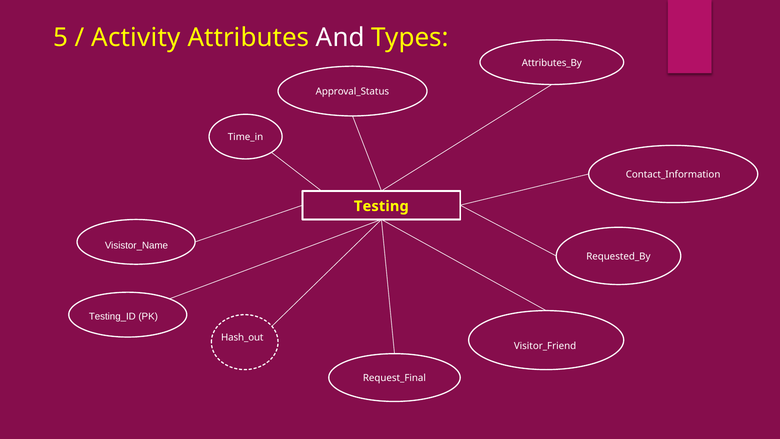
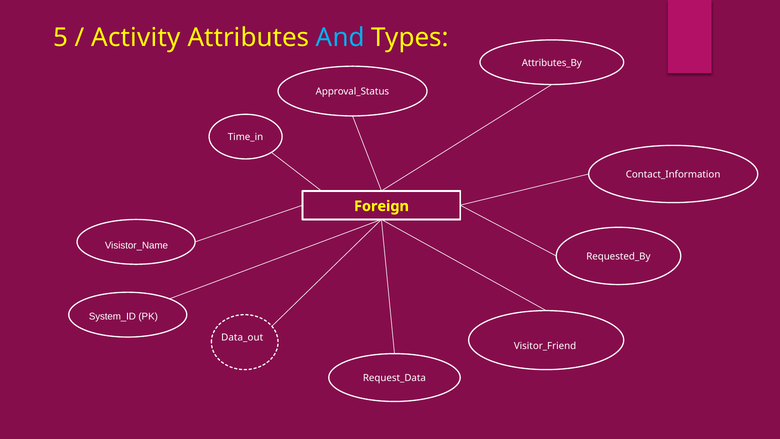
And colour: white -> light blue
Testing: Testing -> Foreign
Testing_ID: Testing_ID -> System_ID
Hash_out: Hash_out -> Data_out
Request_Final: Request_Final -> Request_Data
